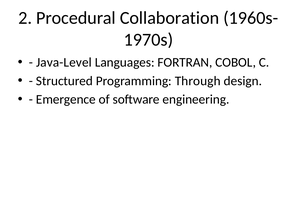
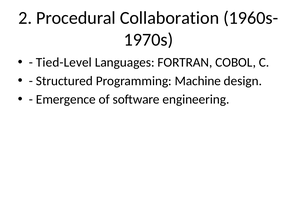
Java-Level: Java-Level -> Tied-Level
Through: Through -> Machine
